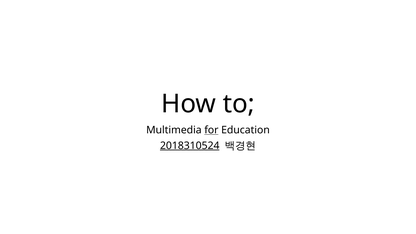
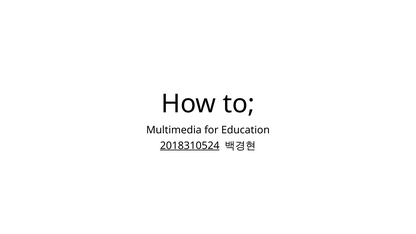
for underline: present -> none
